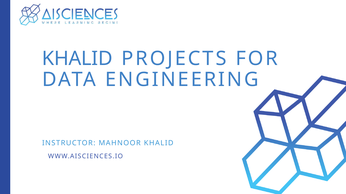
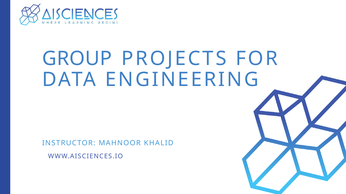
KHALID at (77, 59): KHALID -> GROUP
